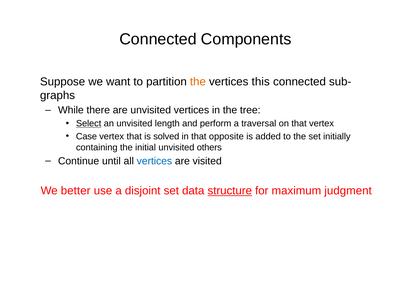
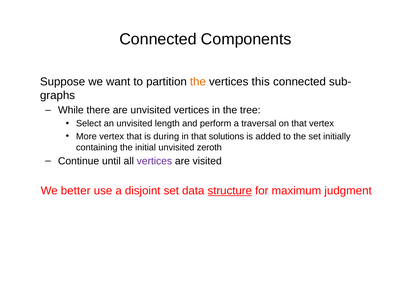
Select underline: present -> none
Case: Case -> More
solved: solved -> during
opposite: opposite -> solutions
others: others -> zeroth
vertices at (154, 161) colour: blue -> purple
